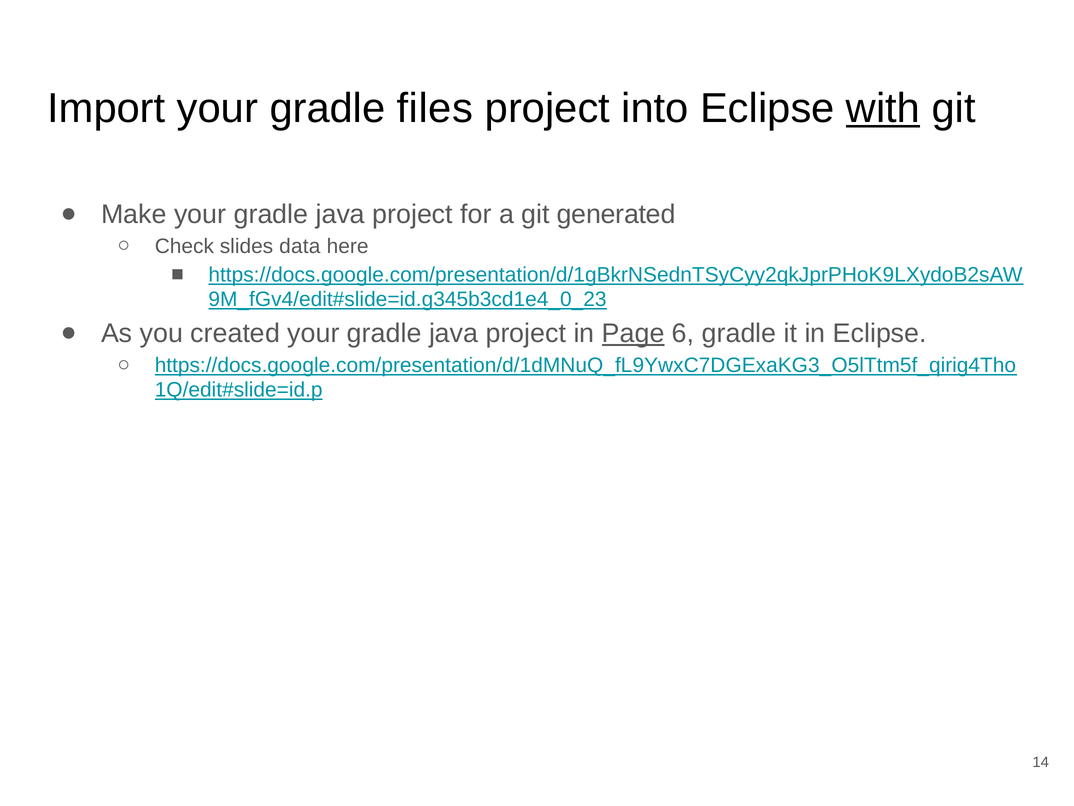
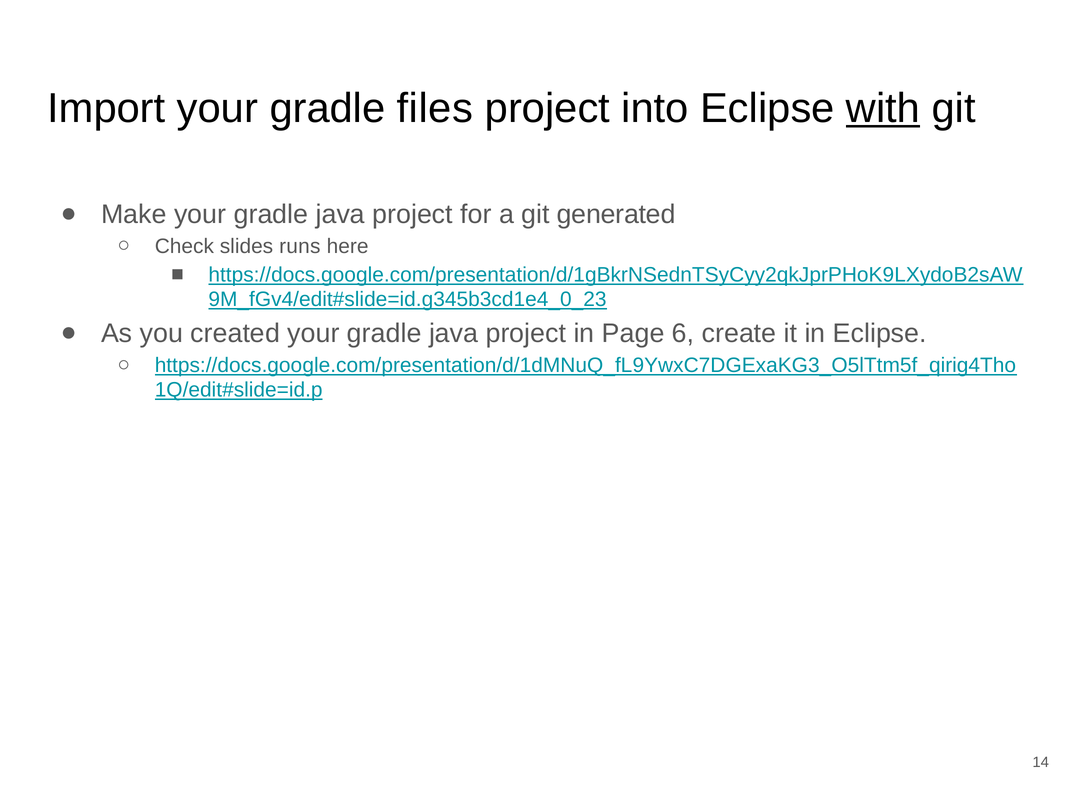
data: data -> runs
Page underline: present -> none
6 gradle: gradle -> create
